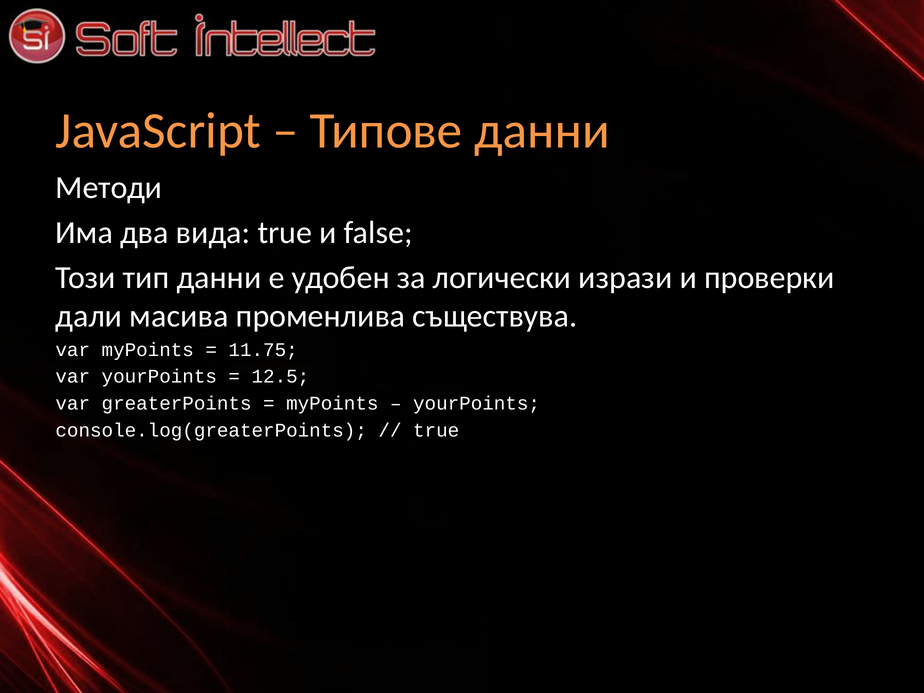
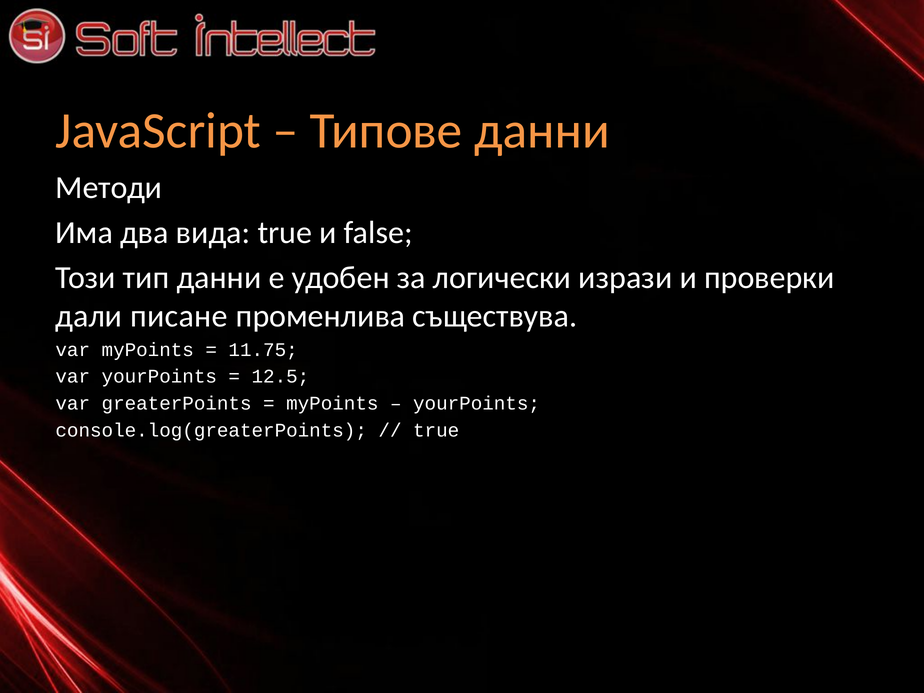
масивa: масивa -> писане
